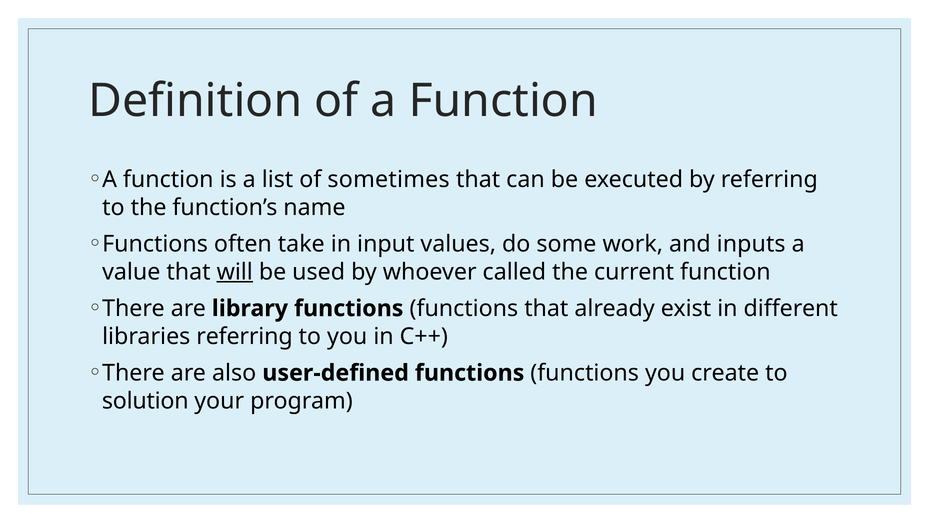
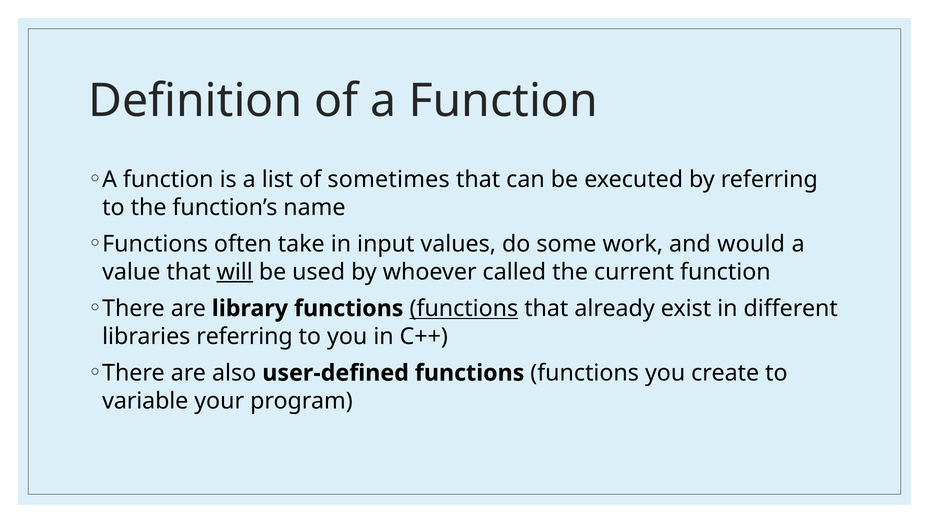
inputs: inputs -> would
functions at (464, 308) underline: none -> present
solution: solution -> variable
